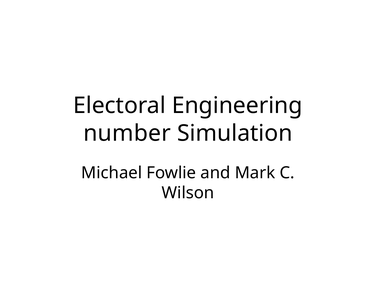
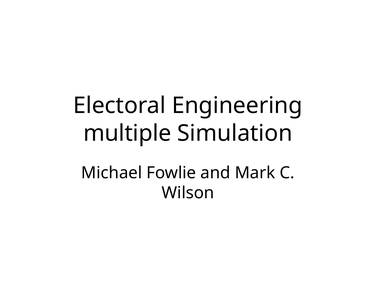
number: number -> multiple
